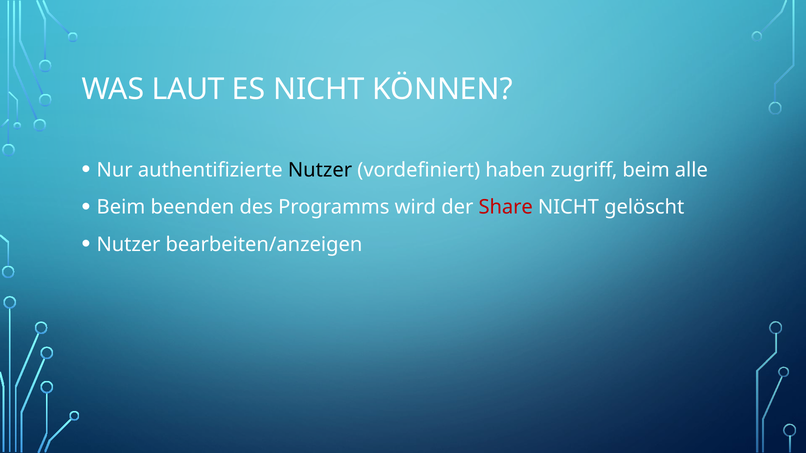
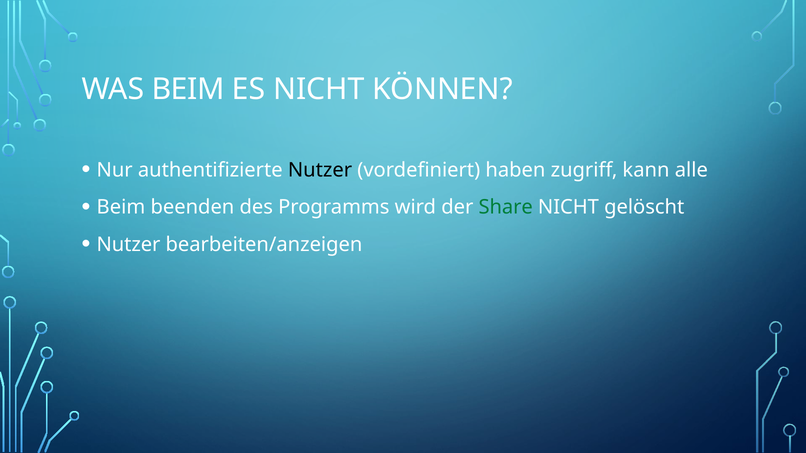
WAS LAUT: LAUT -> BEIM
zugriff beim: beim -> kann
Share colour: red -> green
